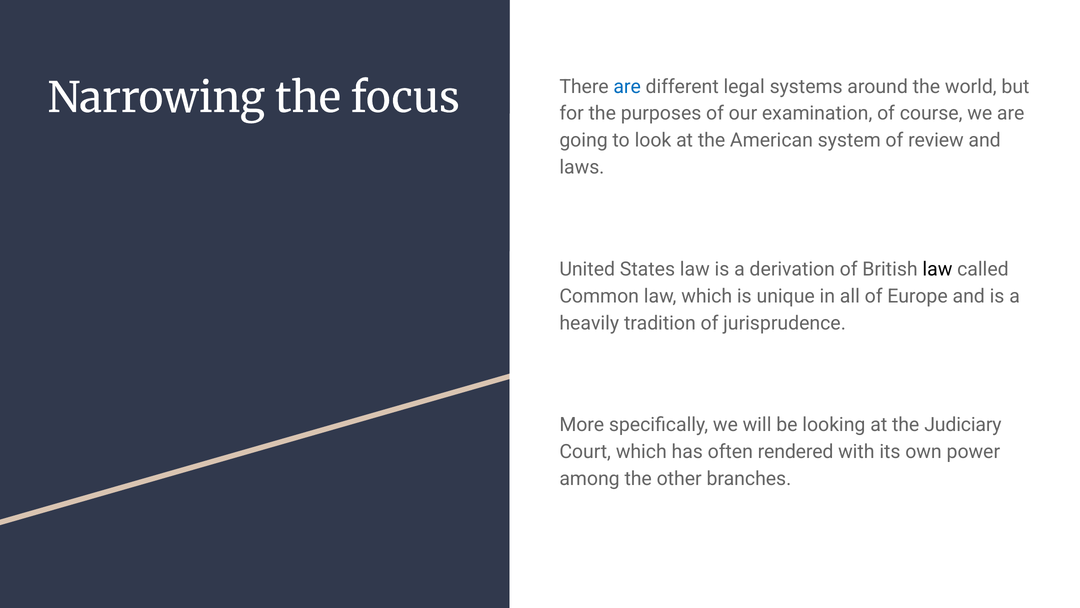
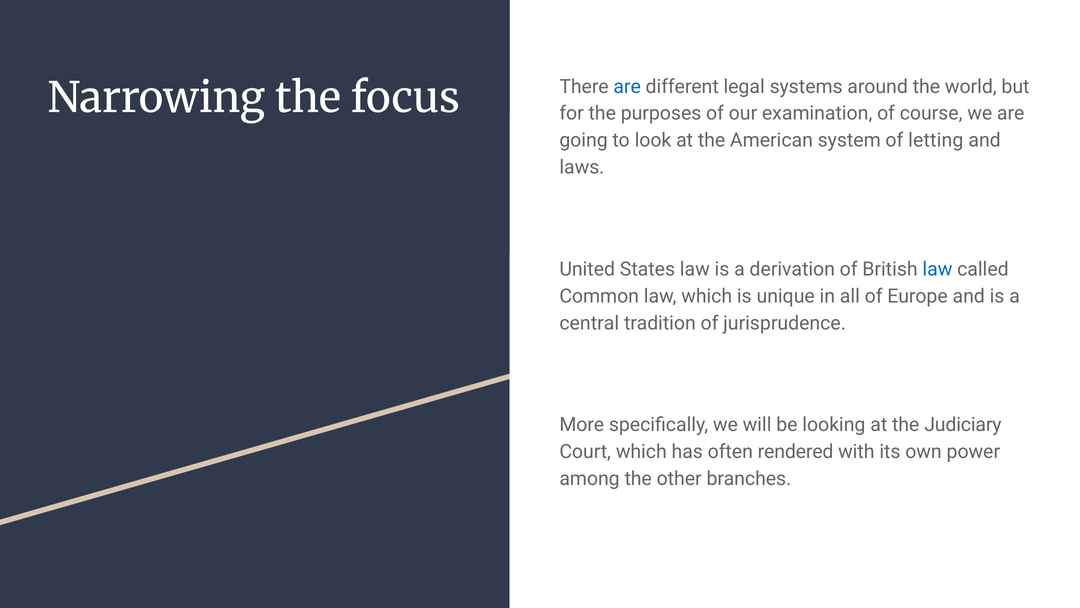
review: review -> letting
law at (937, 269) colour: black -> blue
heavily: heavily -> central
